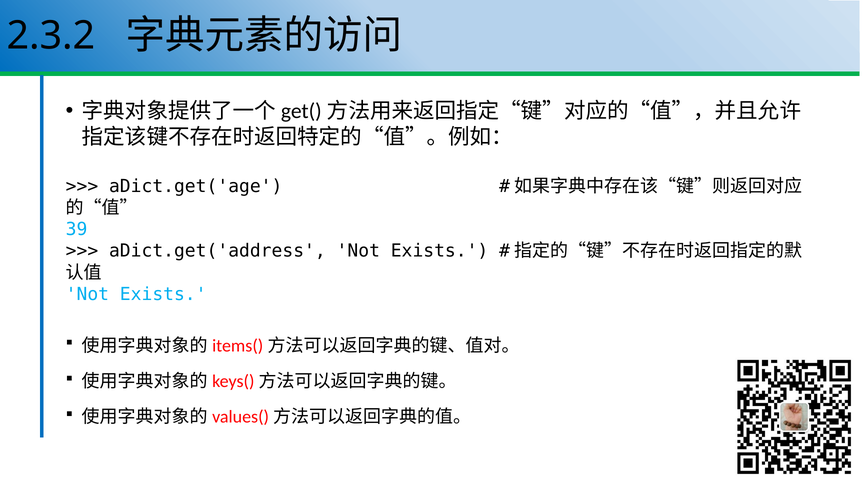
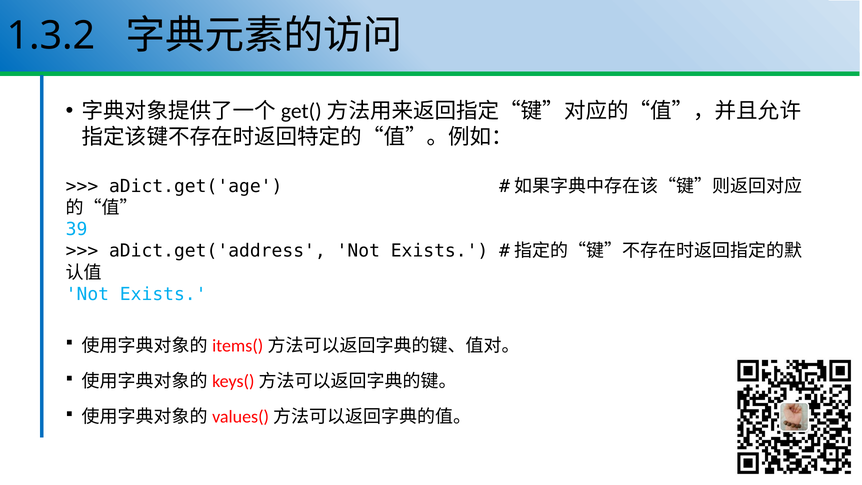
2.3.2: 2.3.2 -> 1.3.2
